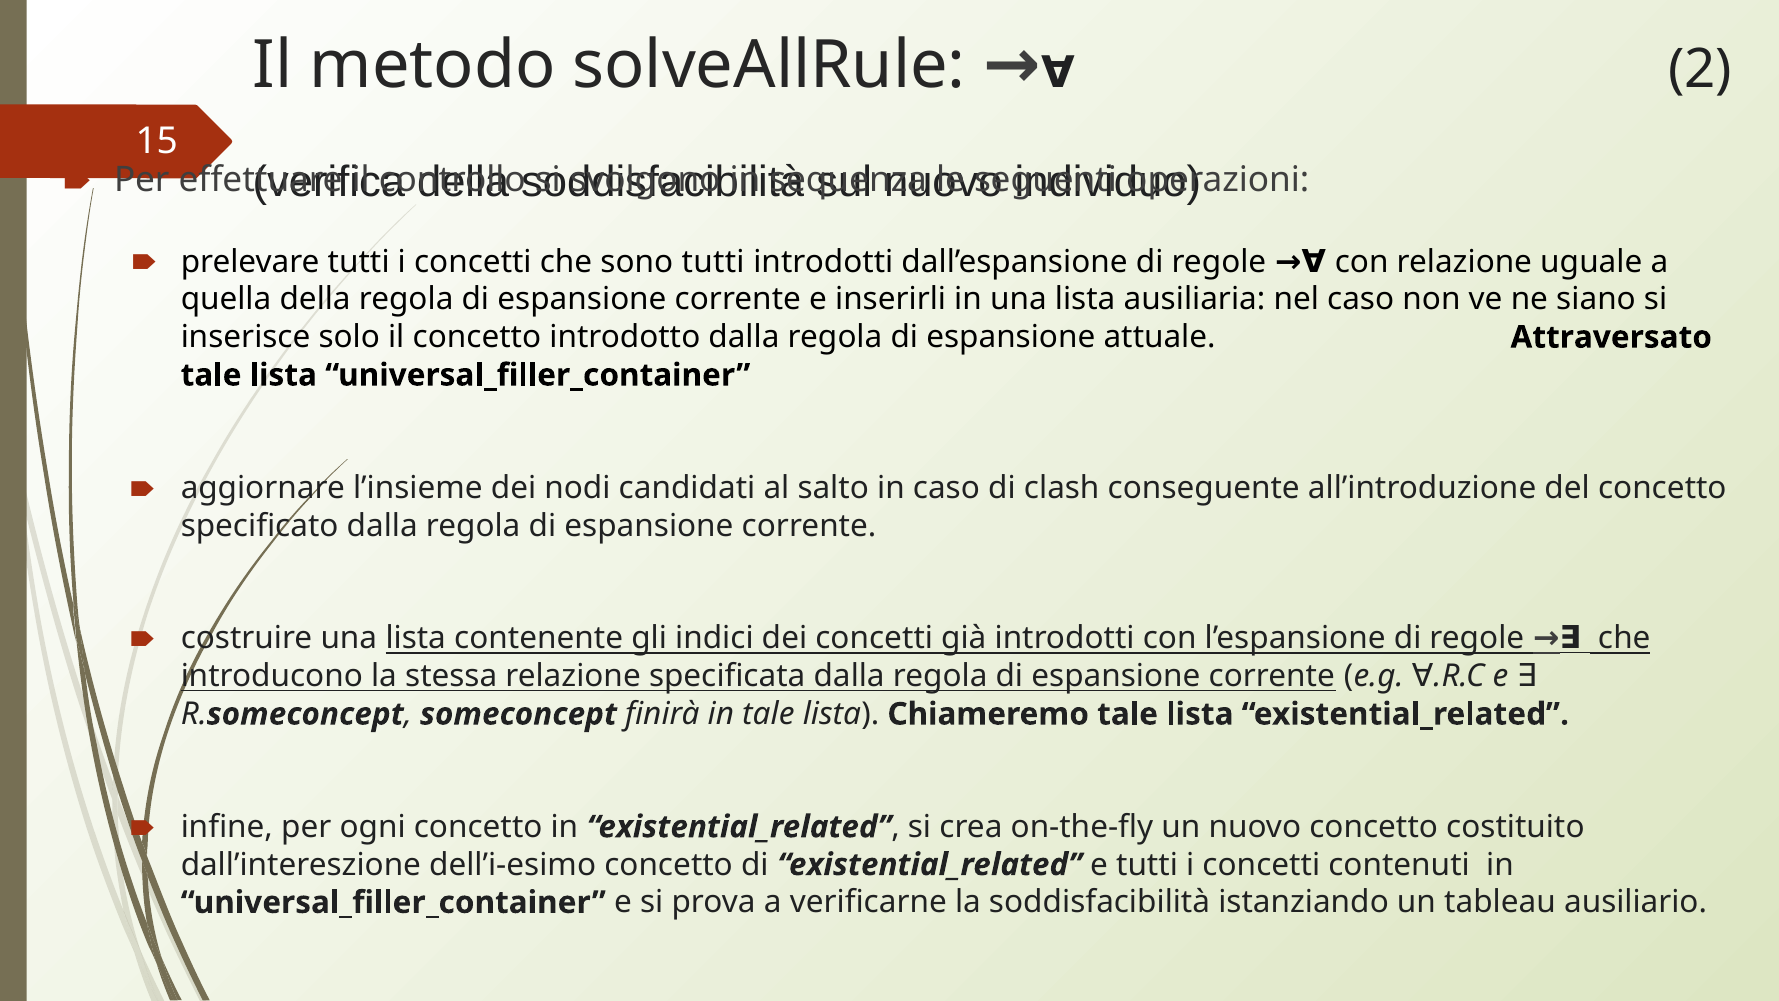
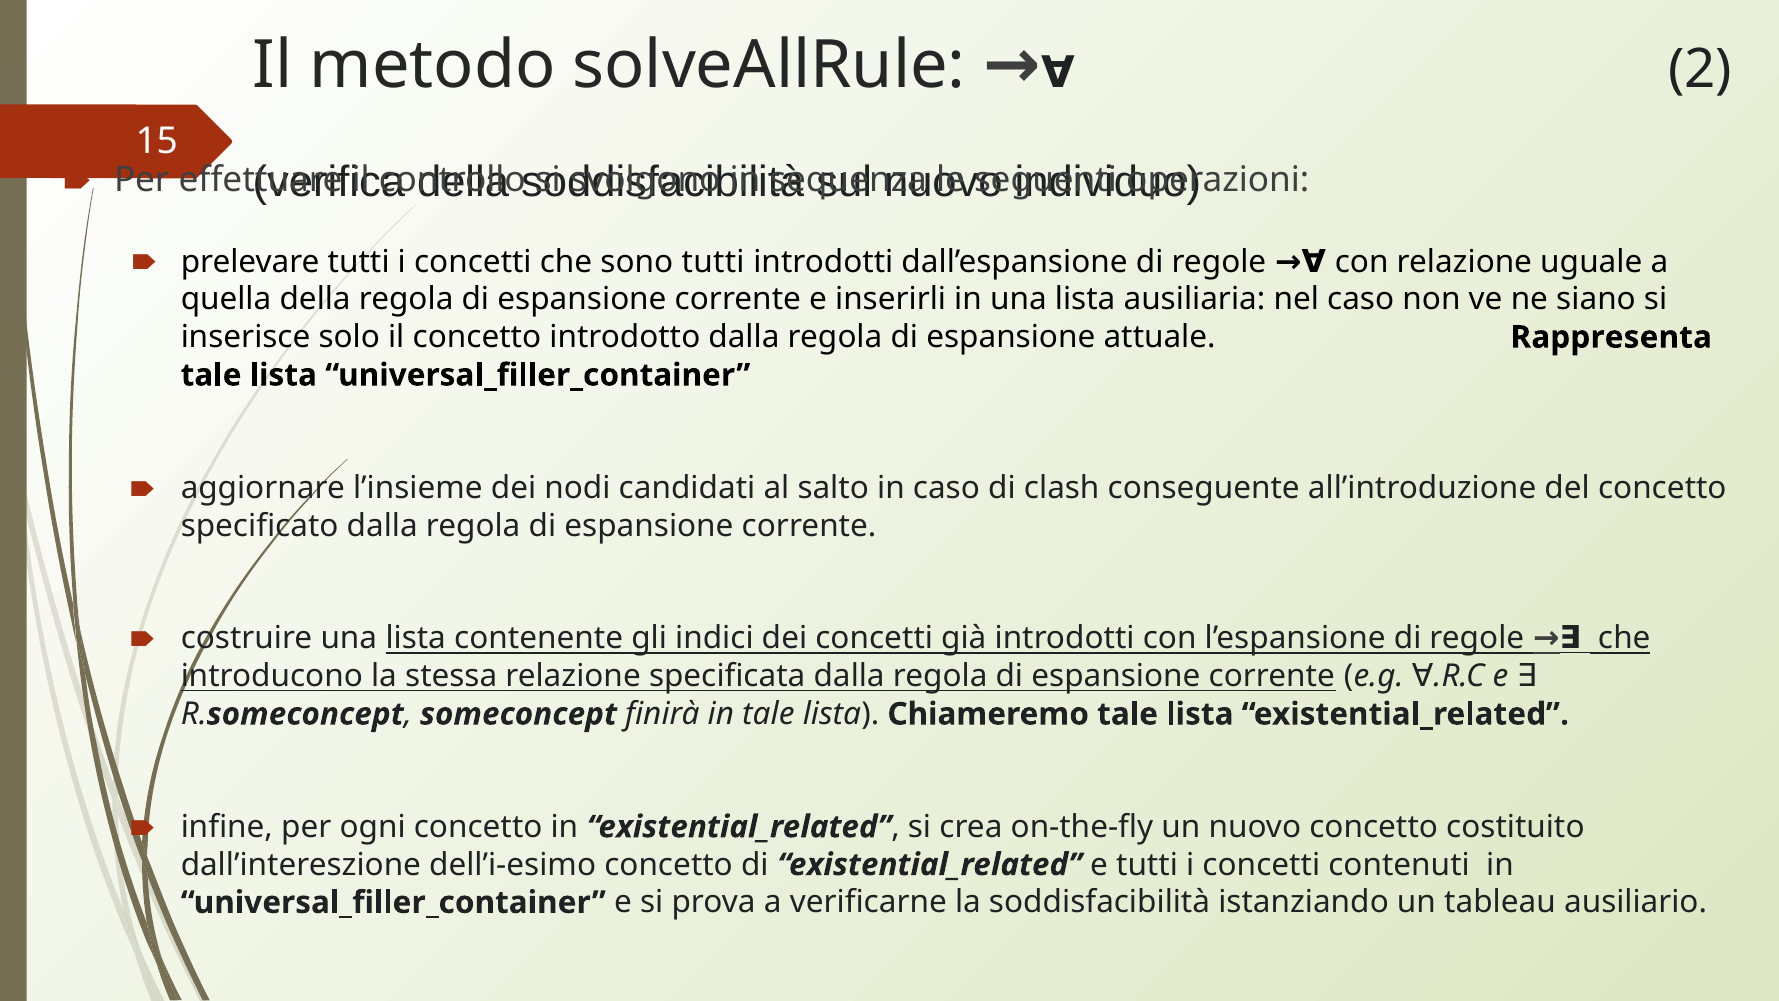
Attraversato: Attraversato -> Rappresenta
